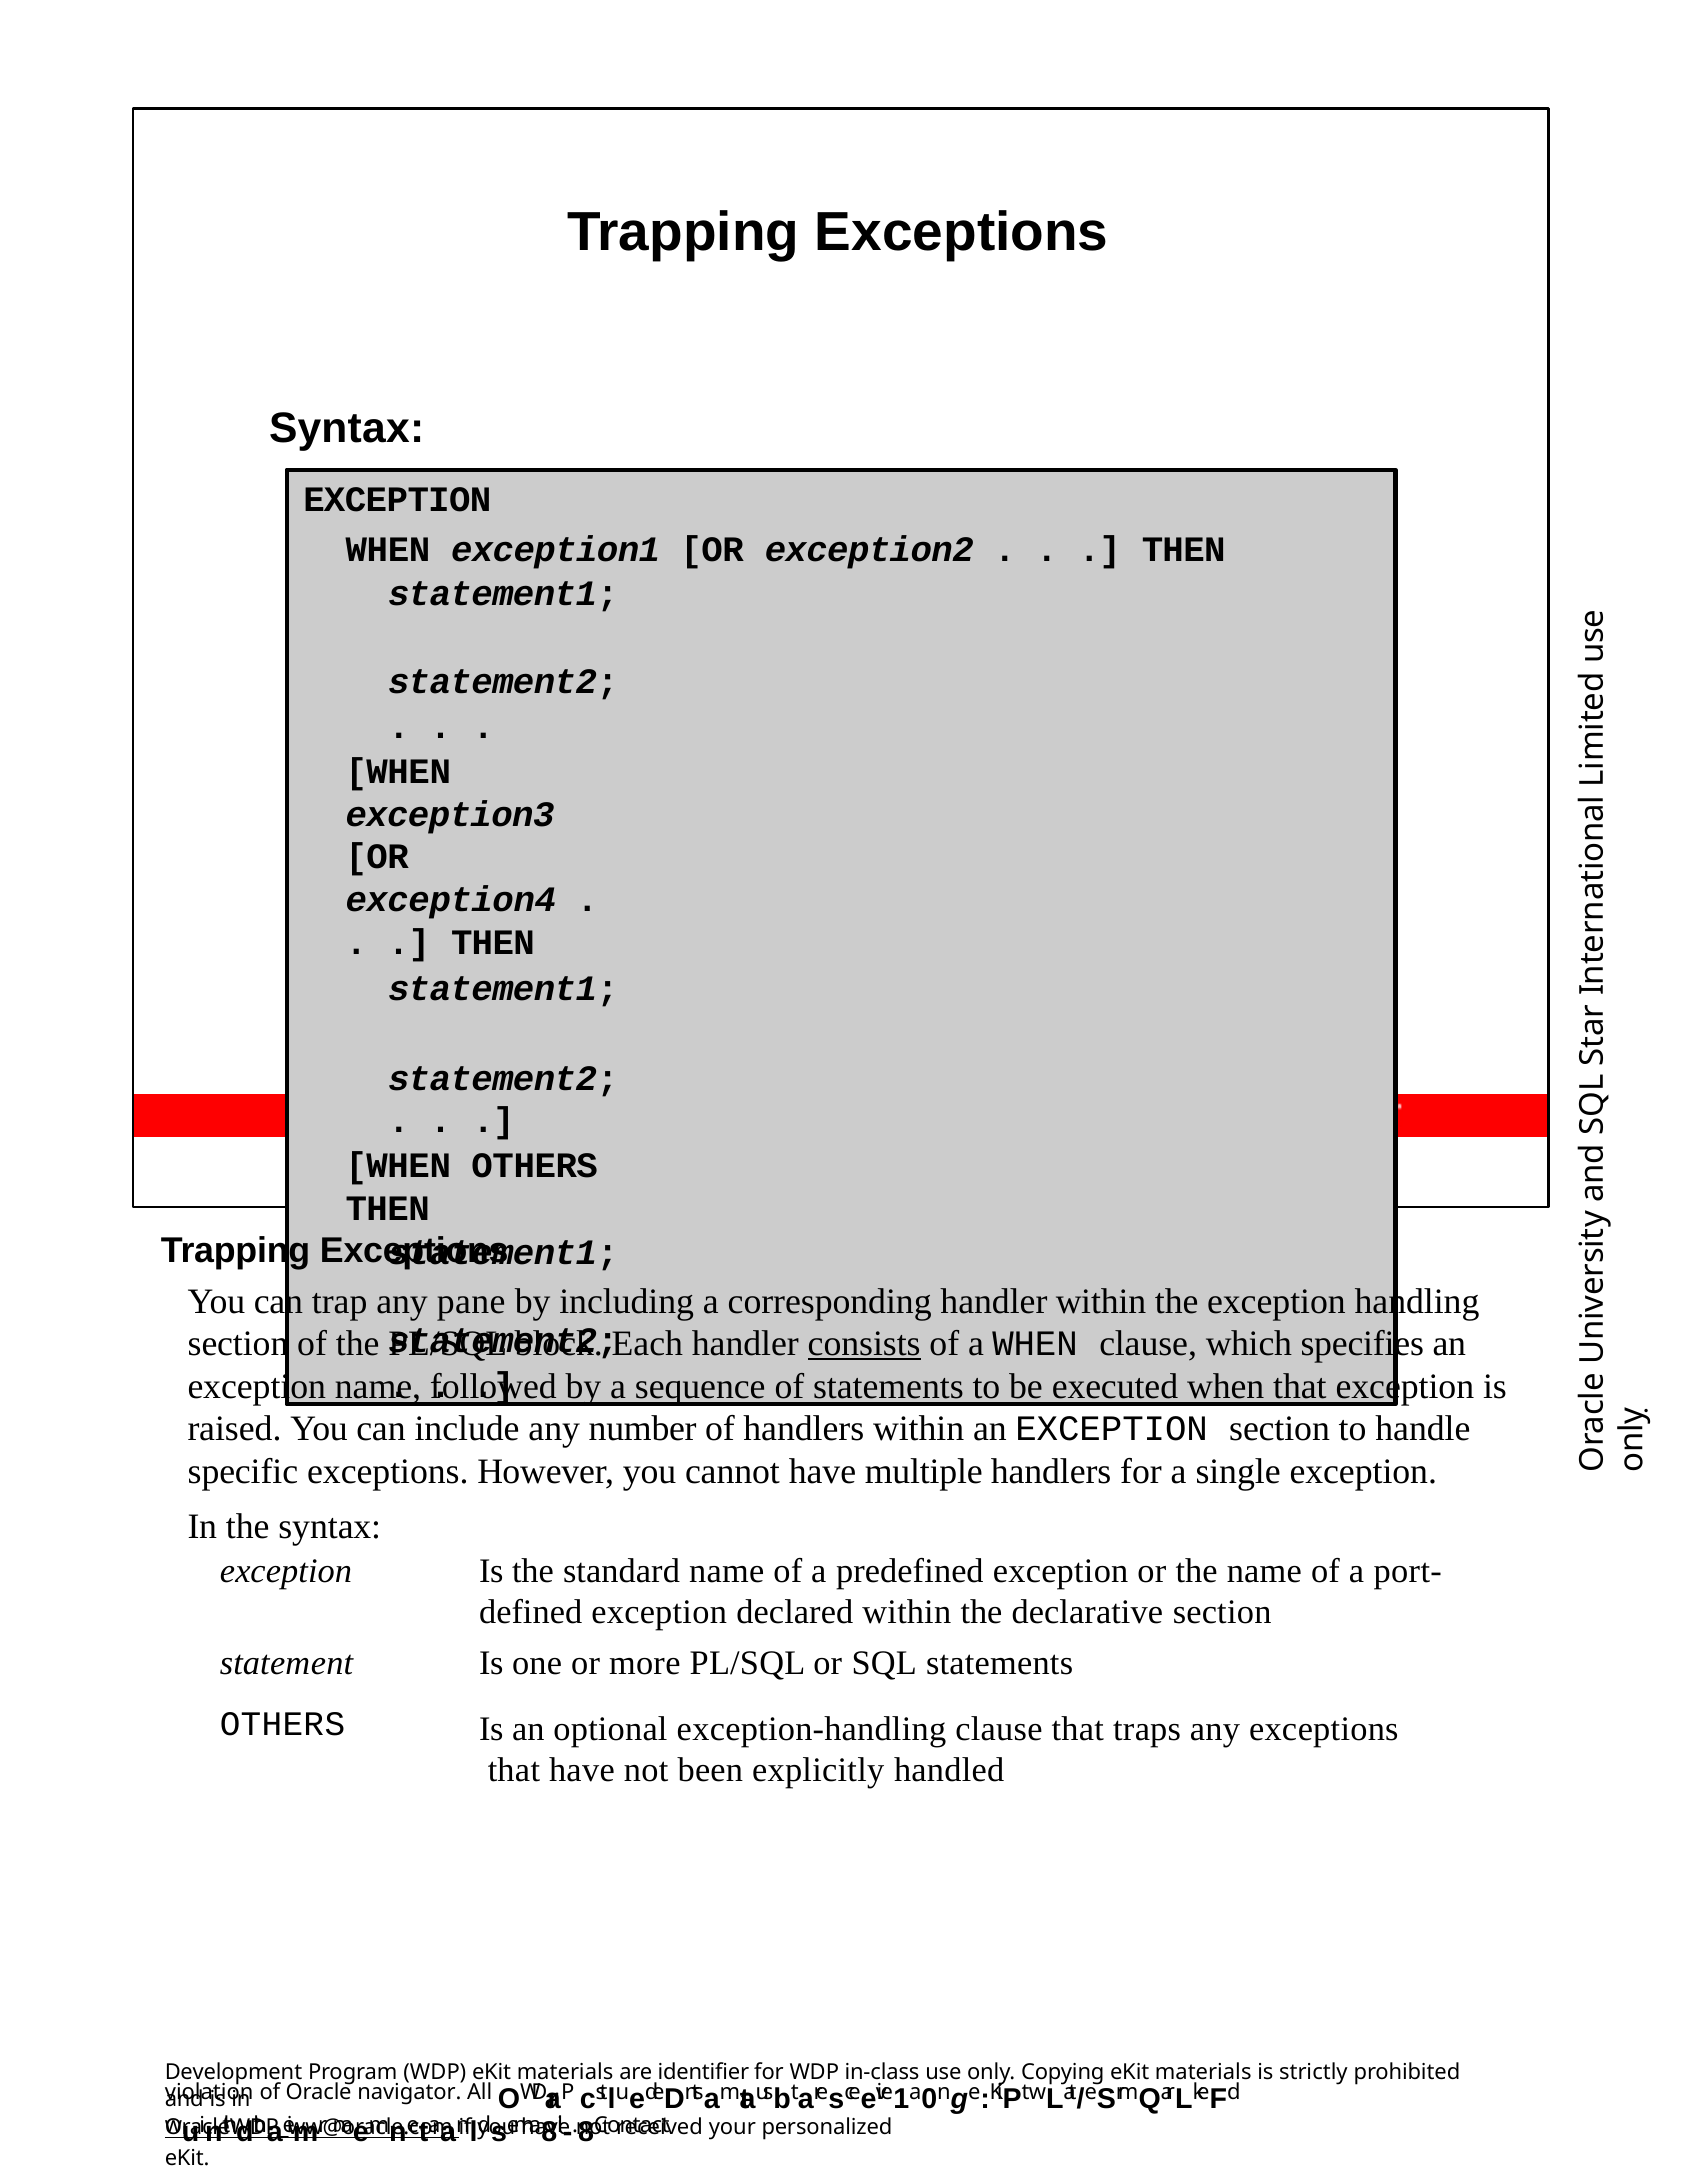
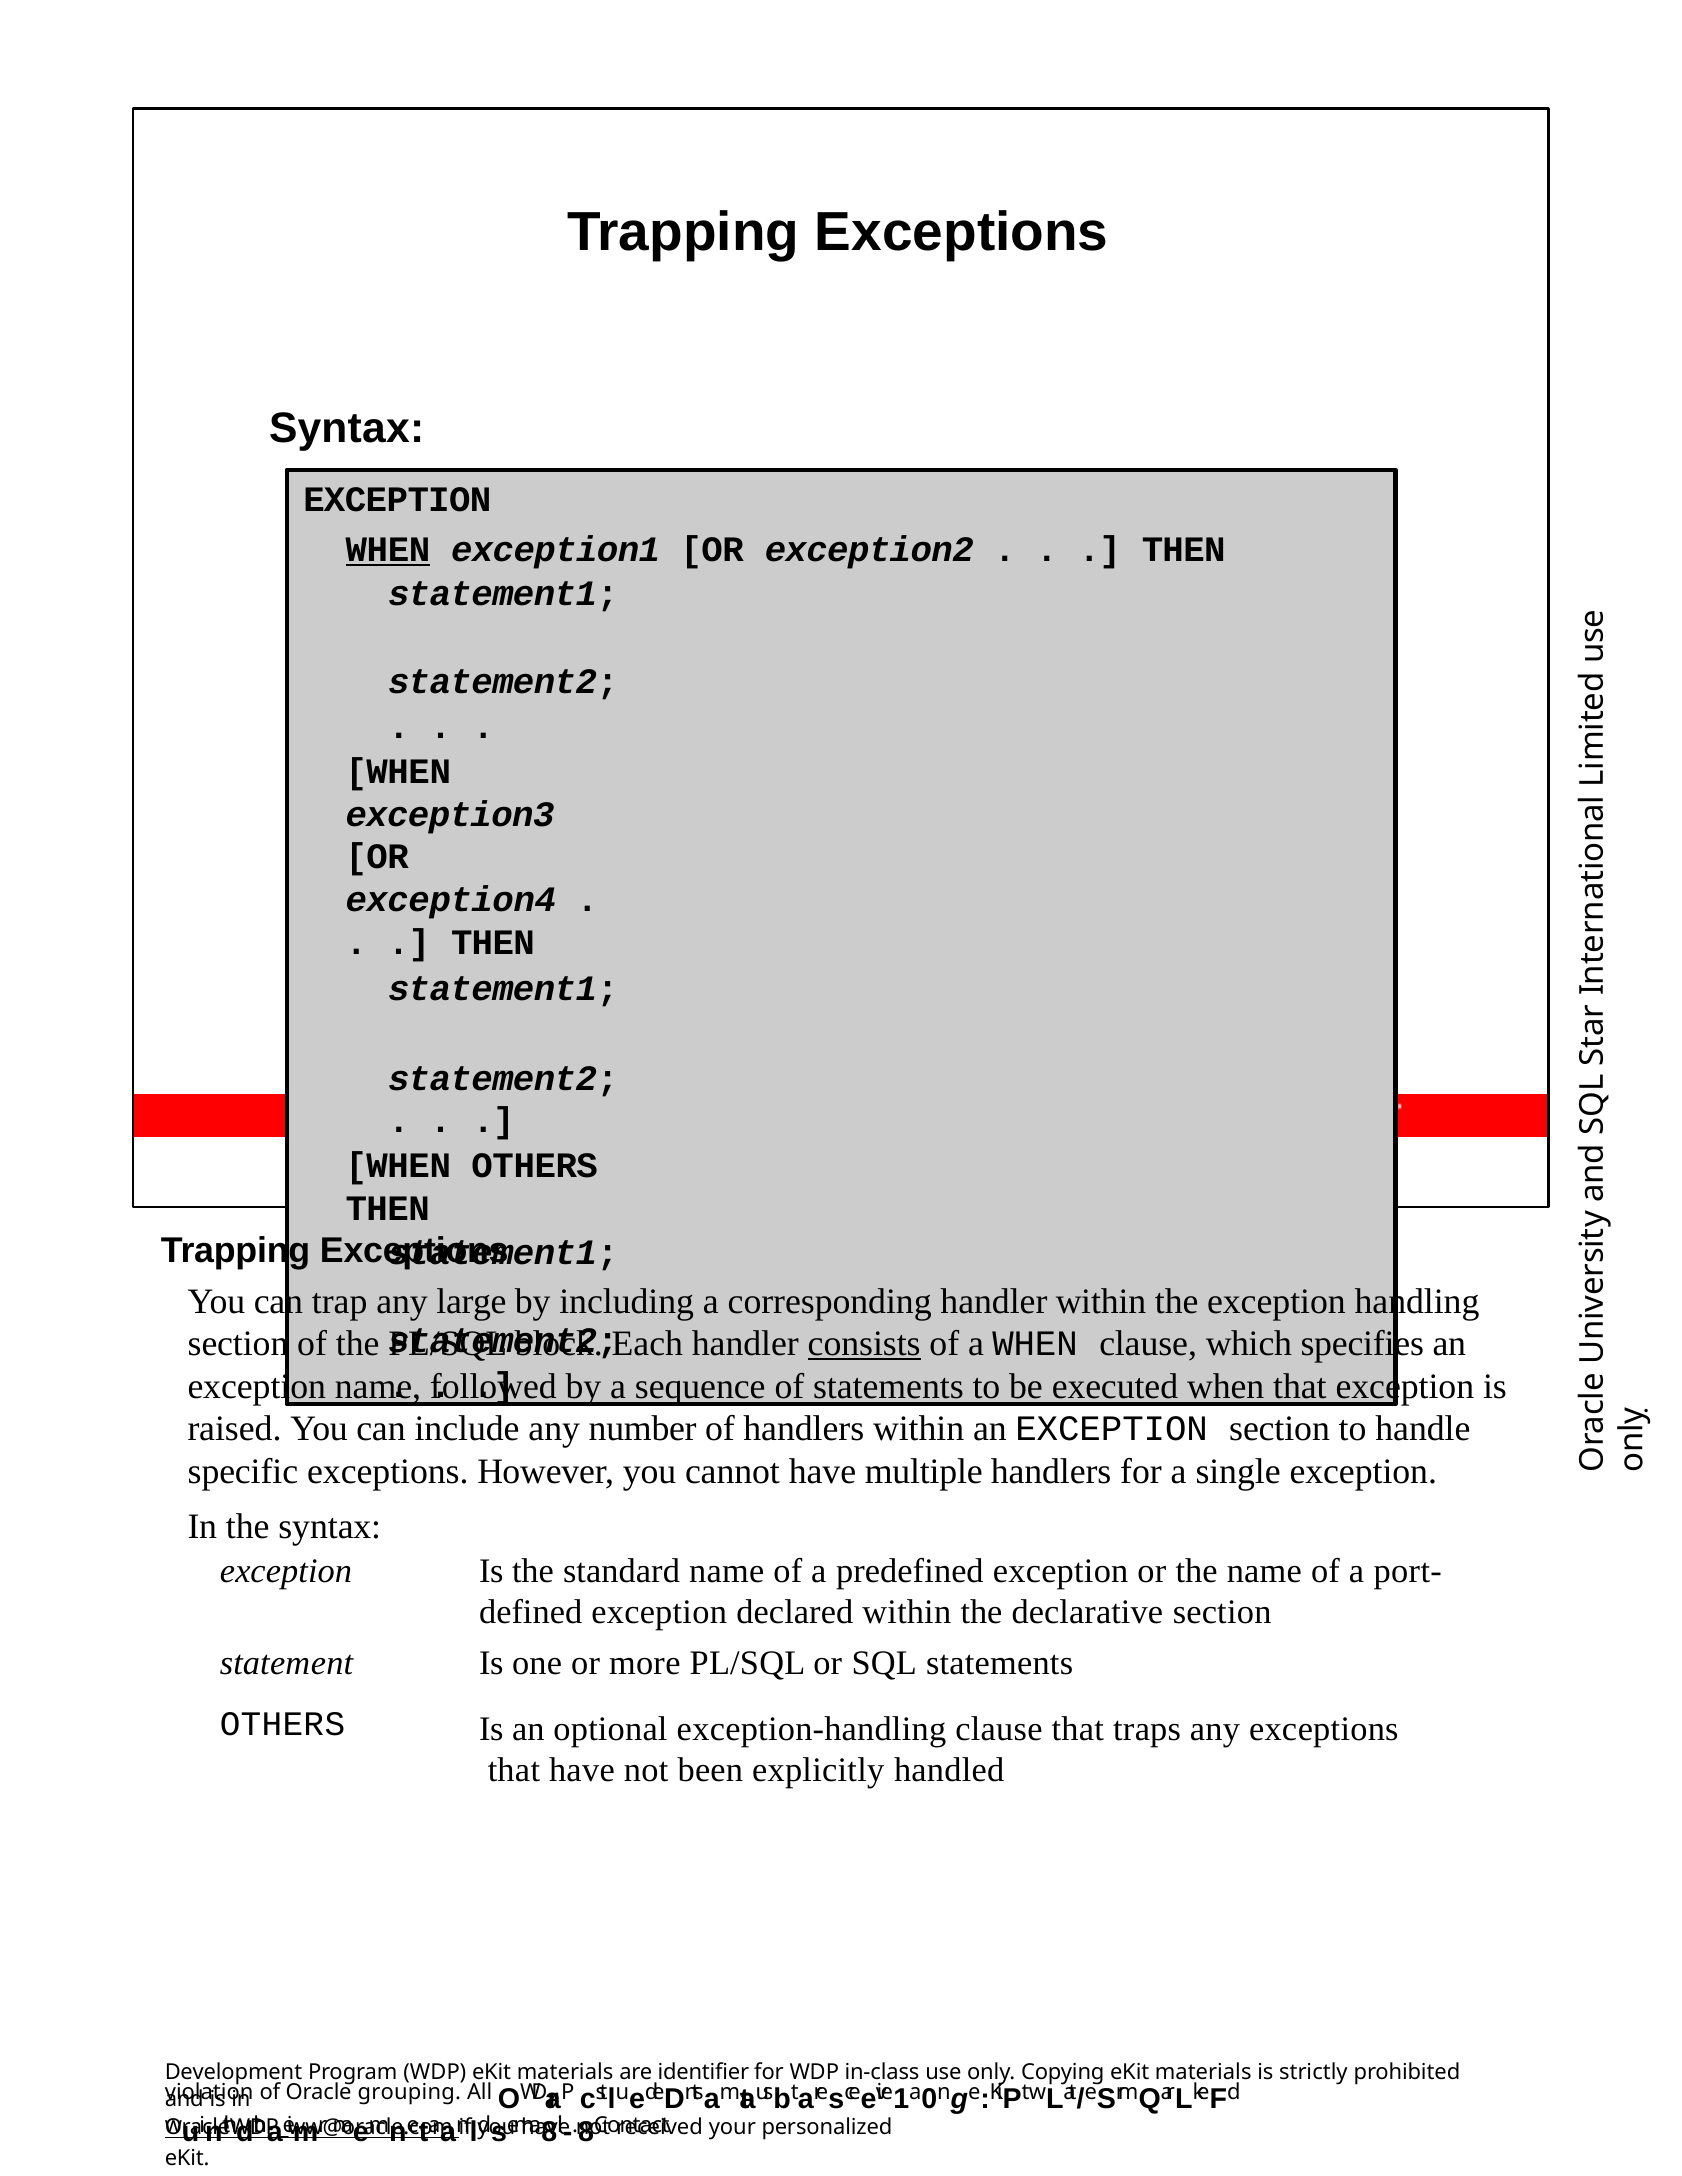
WHEN at (388, 550) underline: none -> present
pane: pane -> large
navigator: navigator -> grouping
